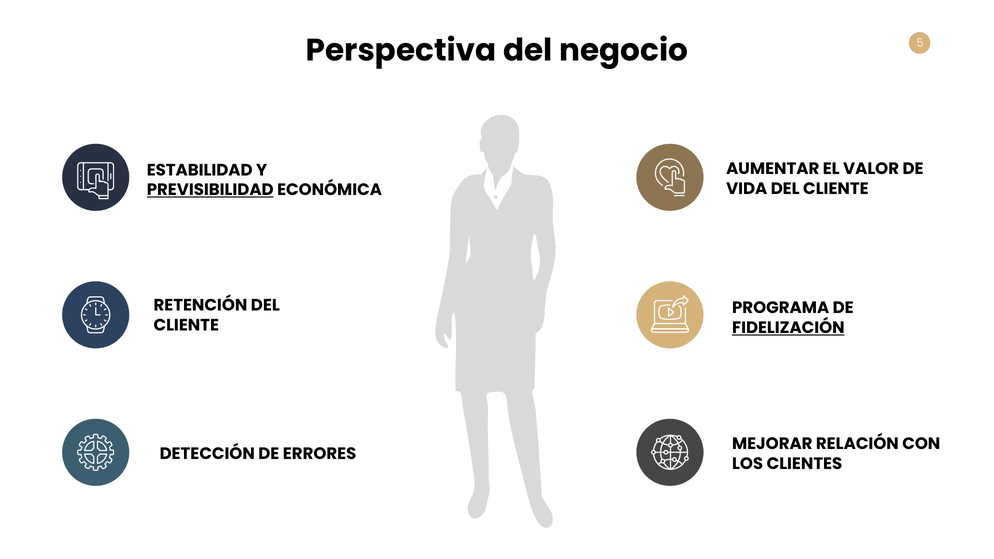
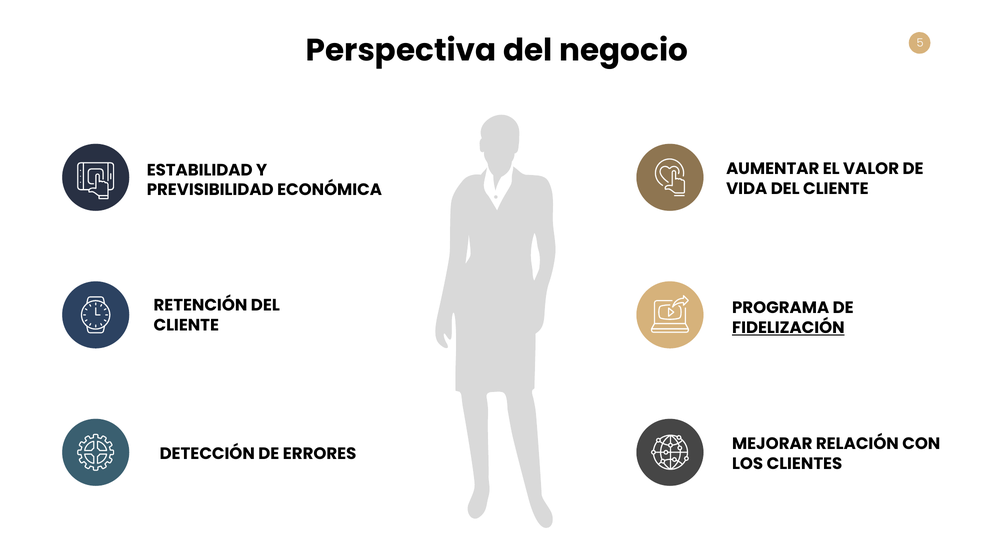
PREVISIBILIDAD underline: present -> none
